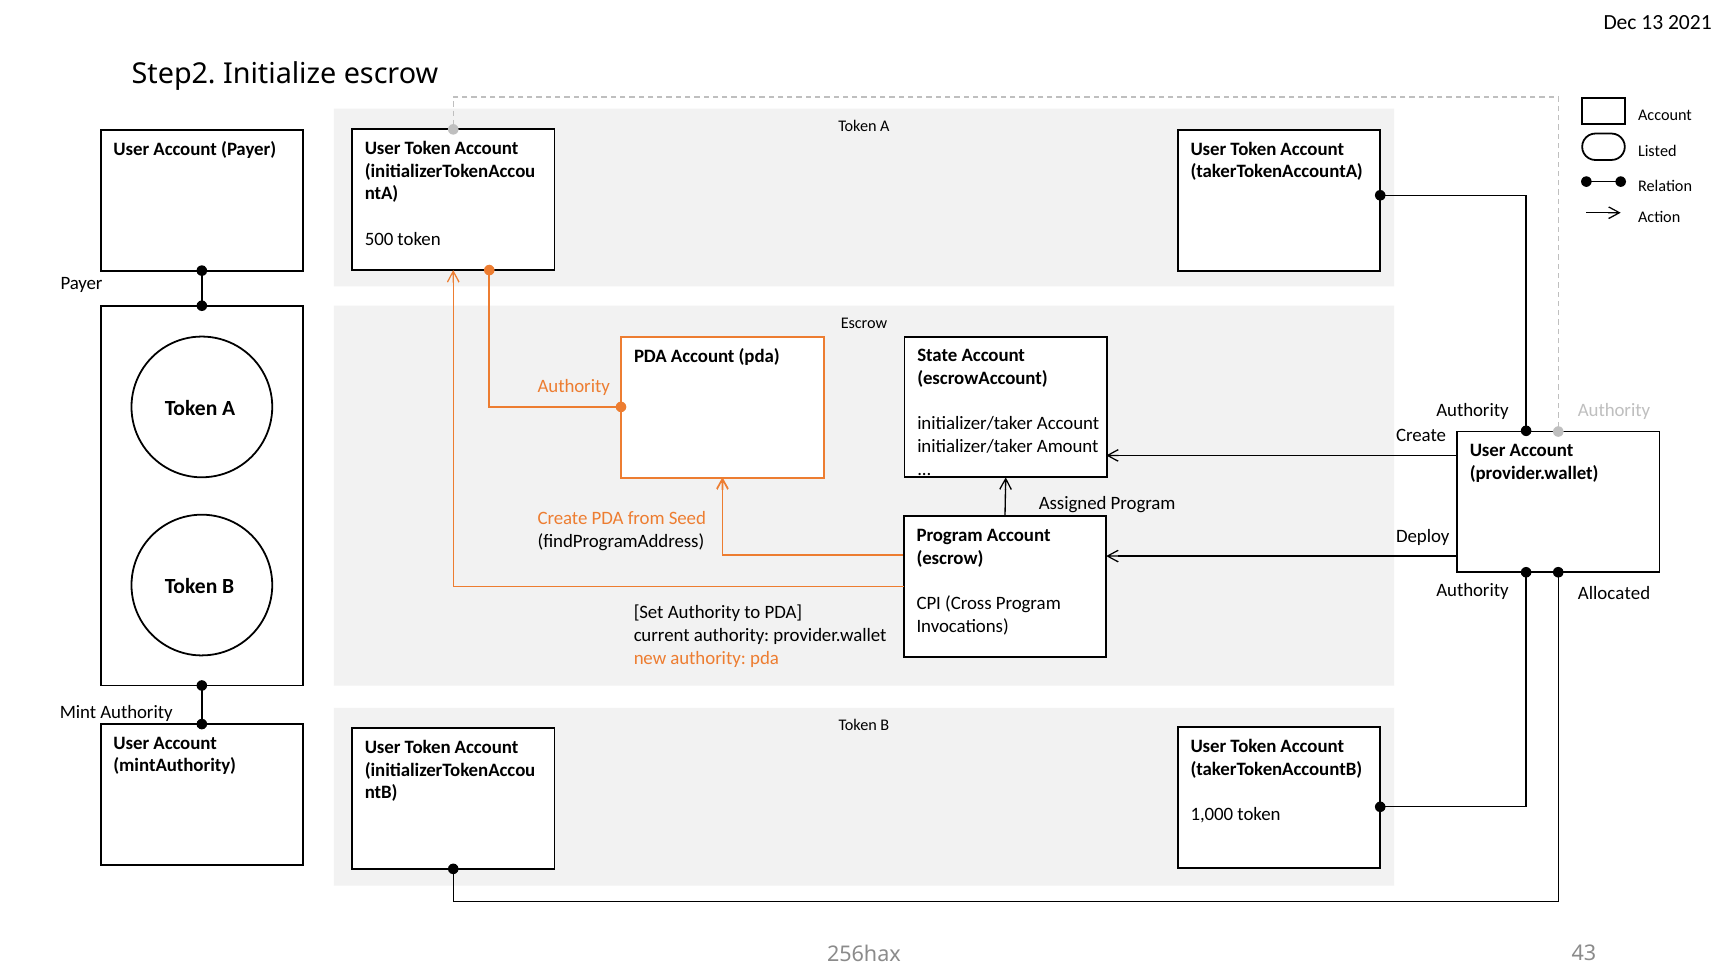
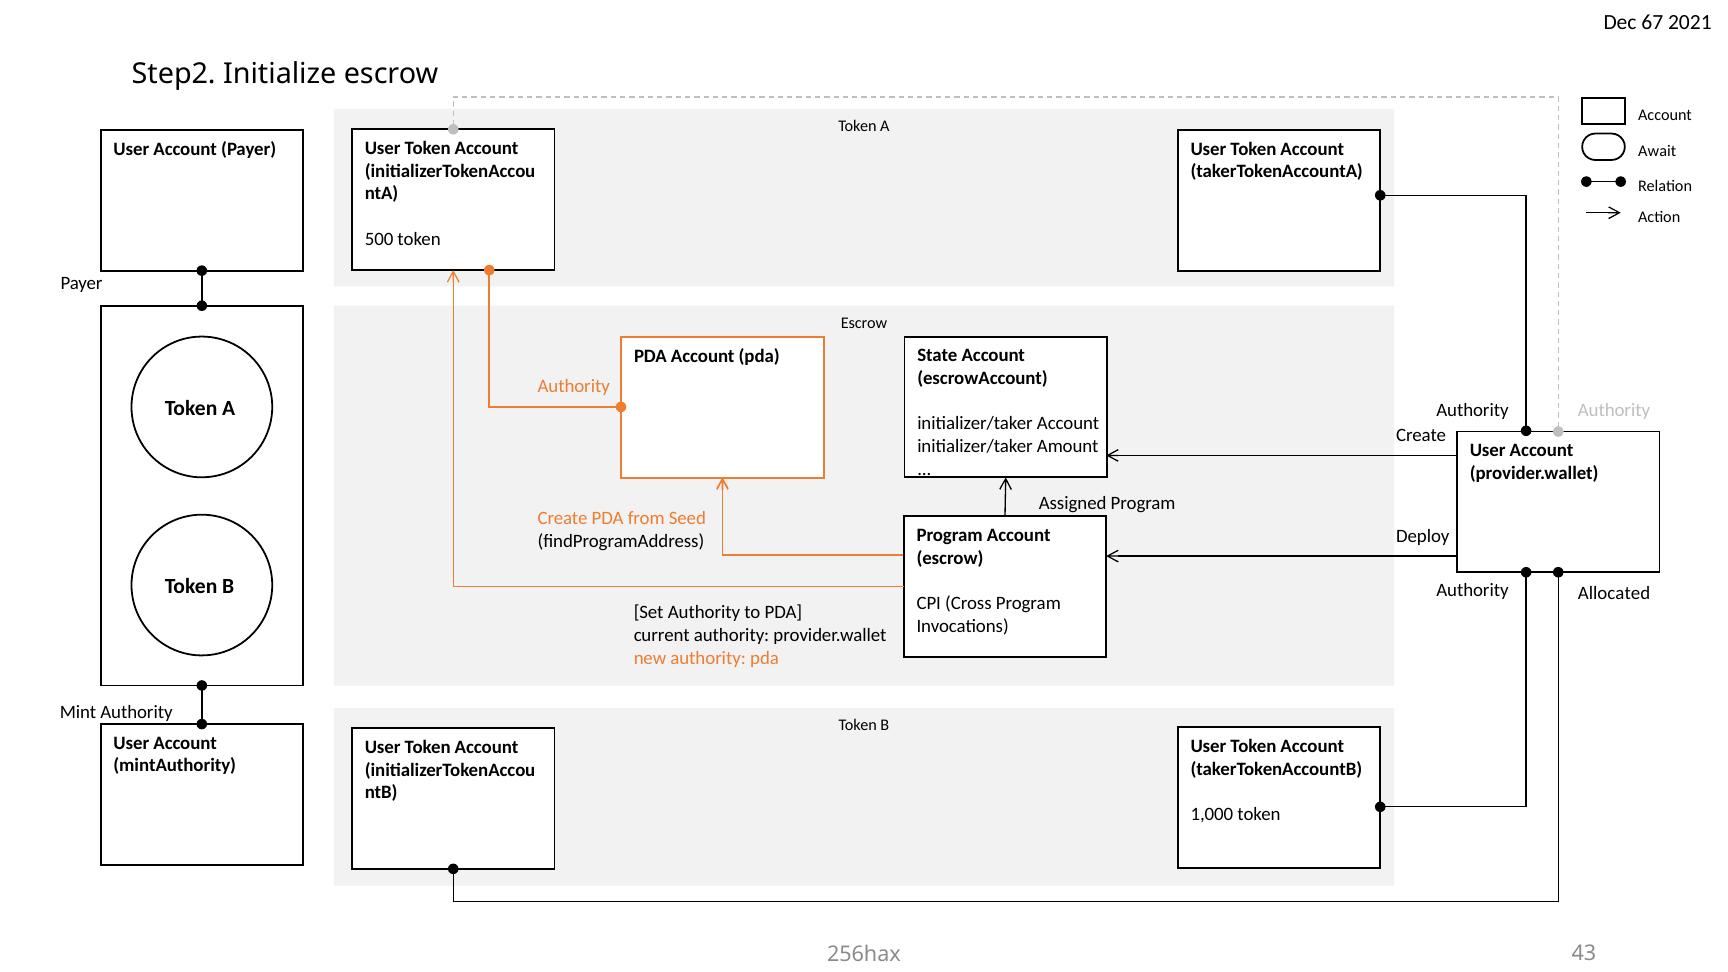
13: 13 -> 67
Listed: Listed -> Await
